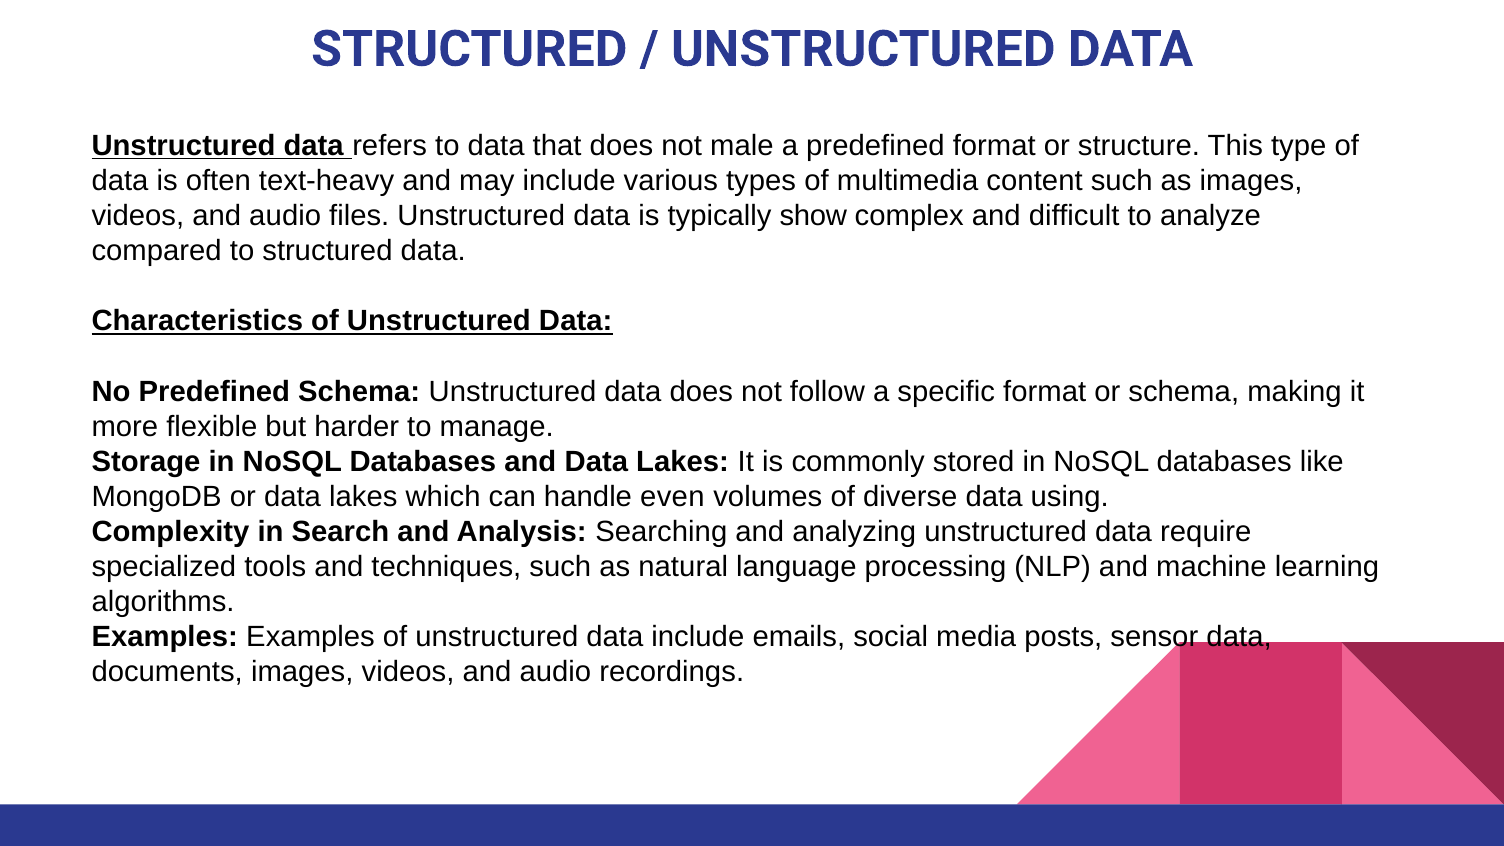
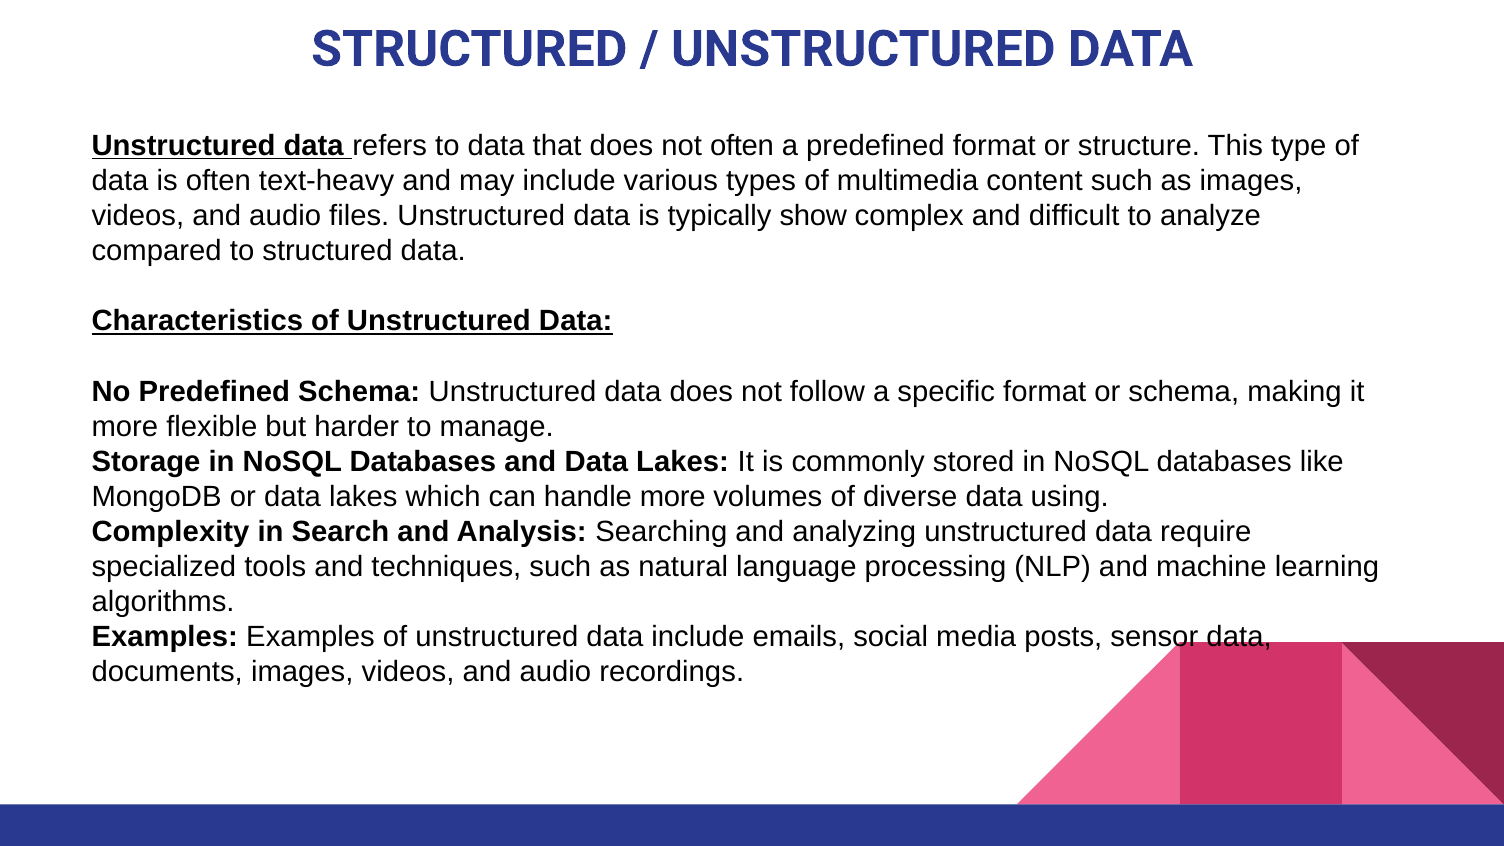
not male: male -> often
handle even: even -> more
